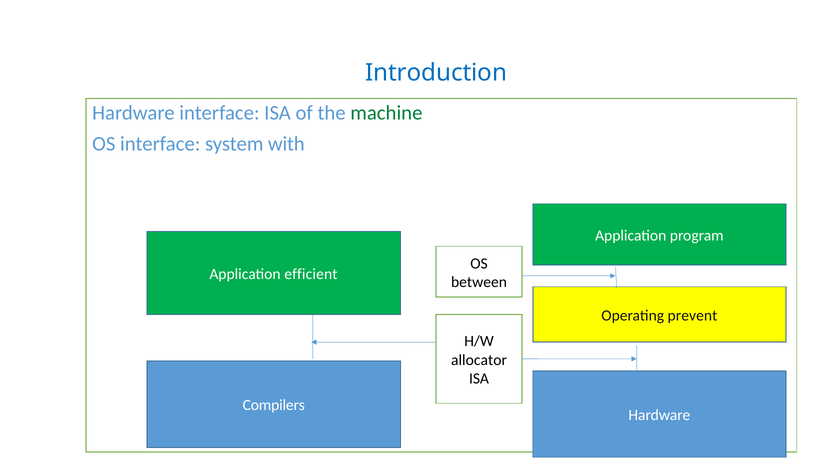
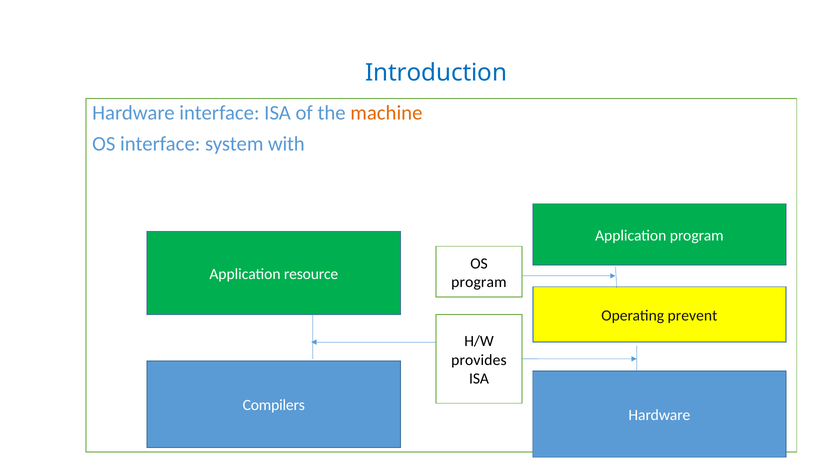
machine colour: green -> orange
efficient: efficient -> resource
between at (479, 282): between -> program
allocator: allocator -> provides
